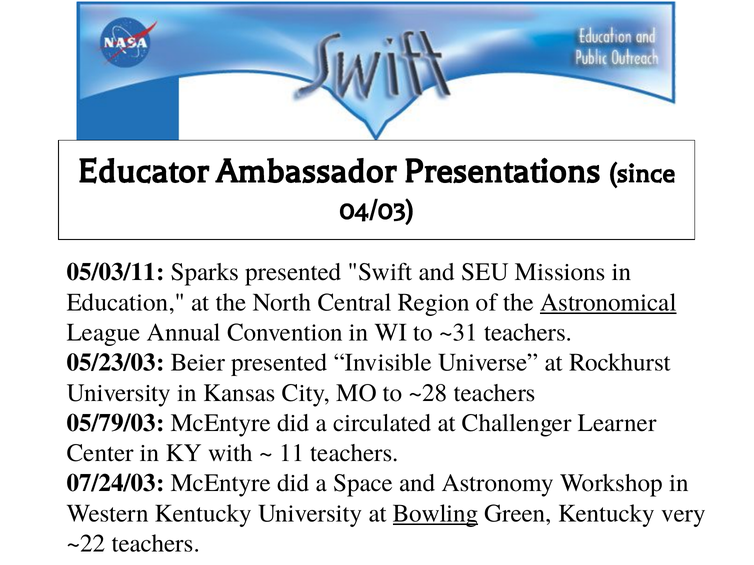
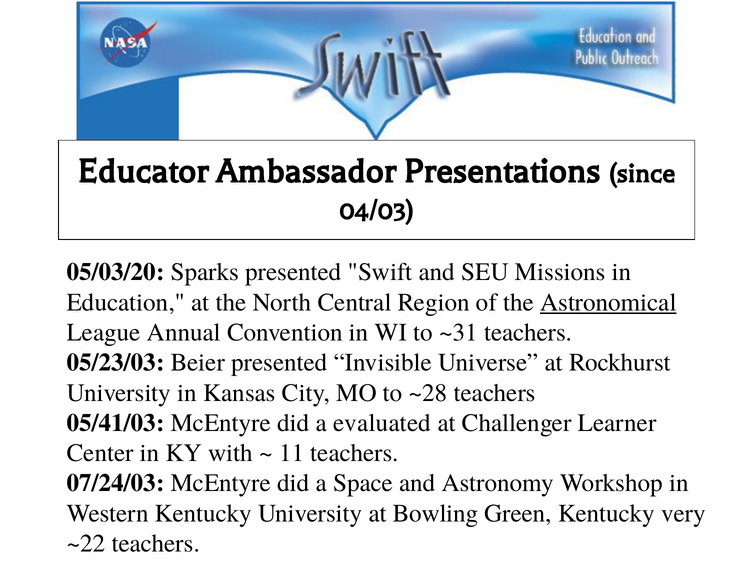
05/03/11: 05/03/11 -> 05/03/20
05/79/03: 05/79/03 -> 05/41/03
circulated: circulated -> evaluated
Bowling underline: present -> none
